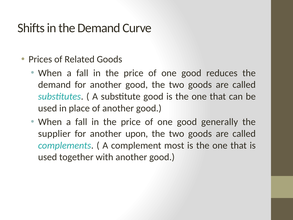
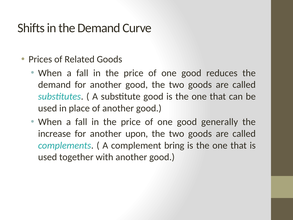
supplier: supplier -> increase
most: most -> bring
